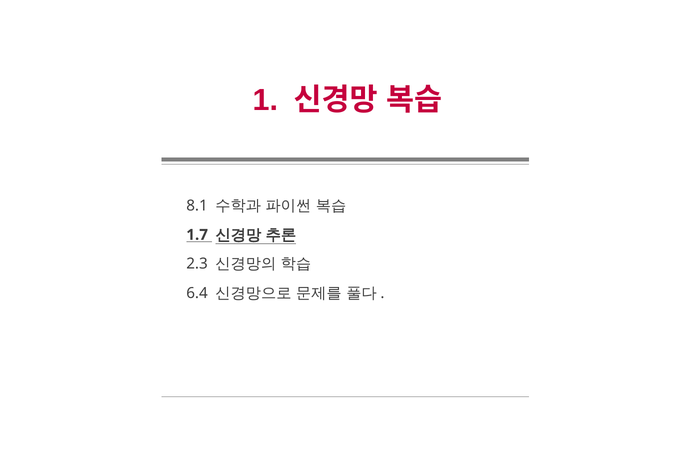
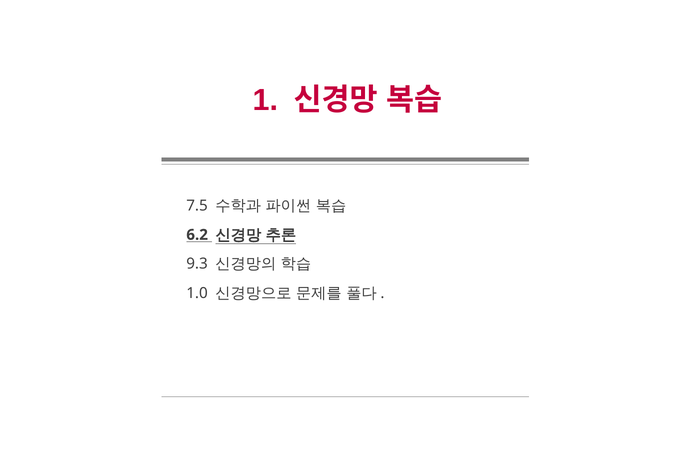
8.1: 8.1 -> 7.5
1.7: 1.7 -> 6.2
2.3: 2.3 -> 9.3
6.4: 6.4 -> 1.0
